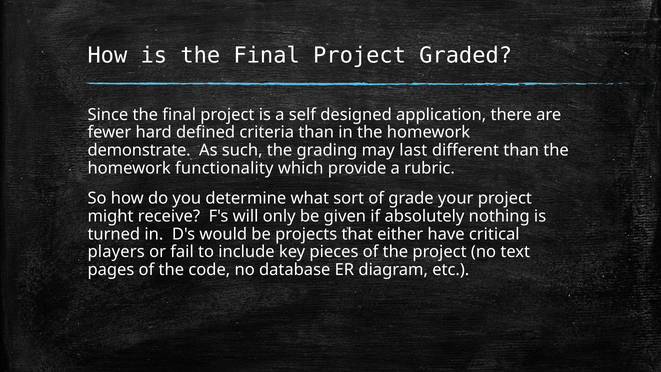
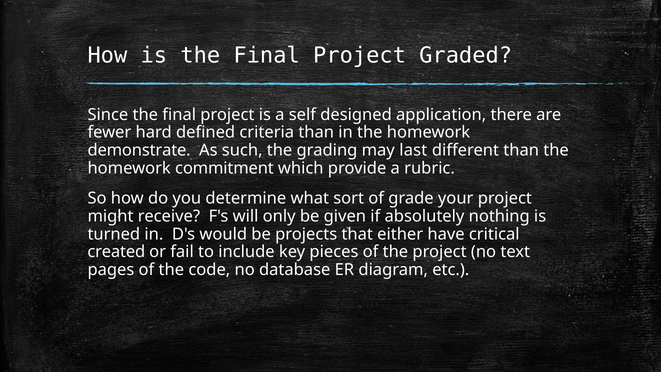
functionality: functionality -> commitment
players: players -> created
